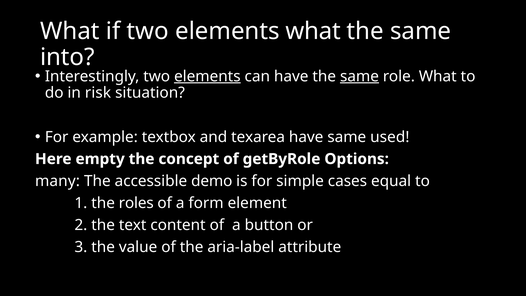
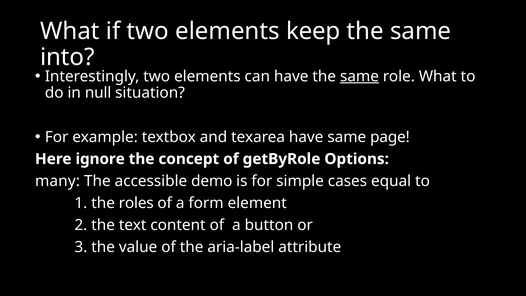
elements what: what -> keep
elements at (207, 76) underline: present -> none
risk: risk -> null
used: used -> page
empty: empty -> ignore
